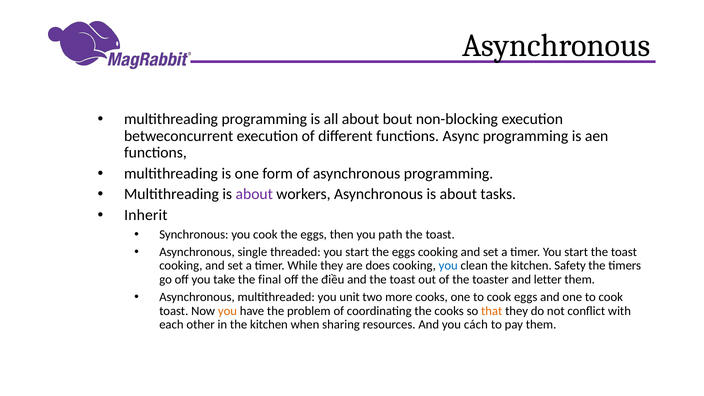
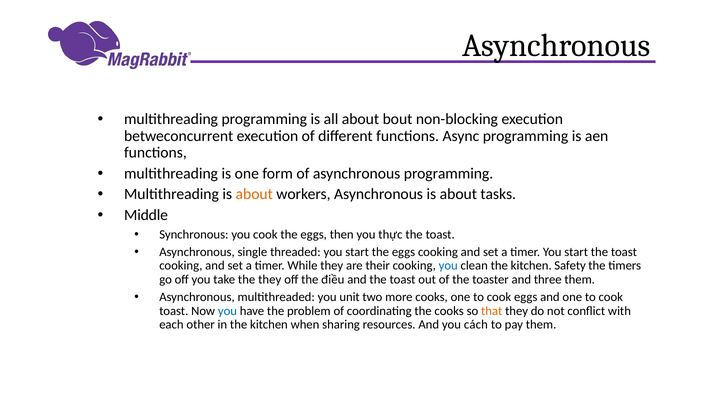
about at (254, 194) colour: purple -> orange
Inherit: Inherit -> Middle
path: path -> thực
does: does -> their
the final: final -> they
letter: letter -> three
you at (227, 311) colour: orange -> blue
